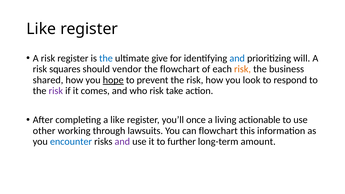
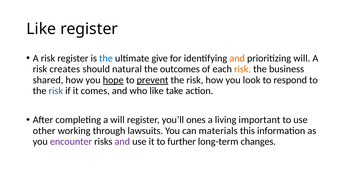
and at (237, 58) colour: blue -> orange
squares: squares -> creates
vendor: vendor -> natural
the flowchart: flowchart -> outcomes
prevent underline: none -> present
risk at (56, 91) colour: purple -> blue
who risk: risk -> like
a like: like -> will
once: once -> ones
actionable: actionable -> important
can flowchart: flowchart -> materials
encounter colour: blue -> purple
amount: amount -> changes
